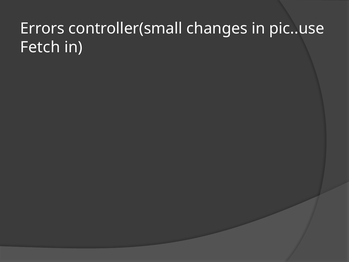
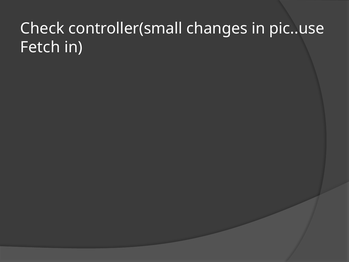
Errors: Errors -> Check
